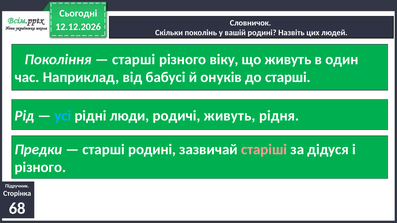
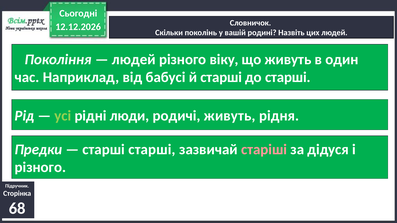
старші at (134, 59): старші -> людей
й онуків: онуків -> старші
усі colour: light blue -> light green
старші родині: родині -> старші
